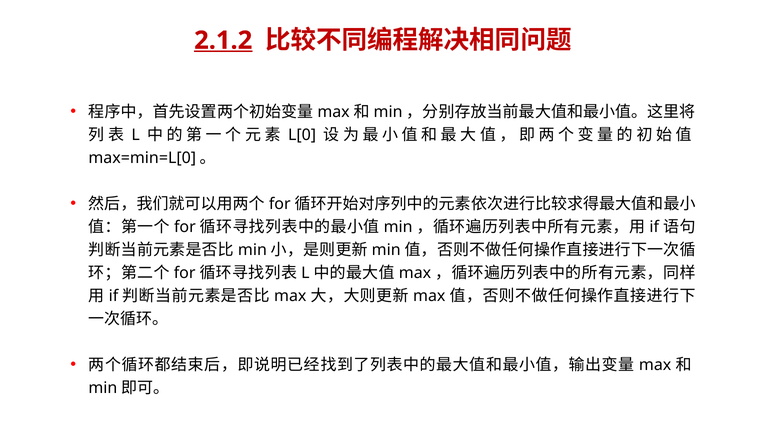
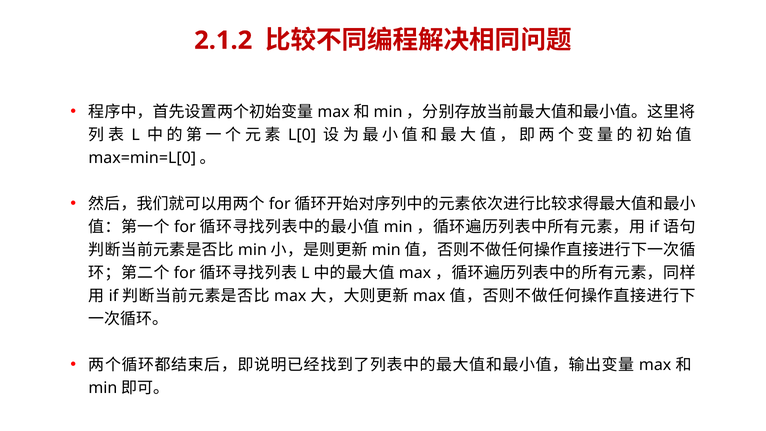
2.1.2 underline: present -> none
